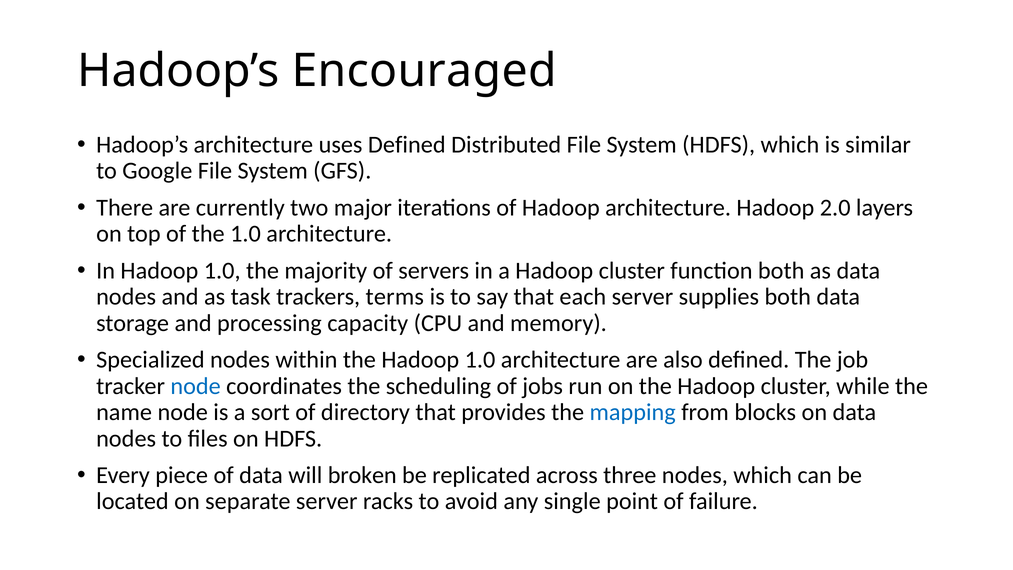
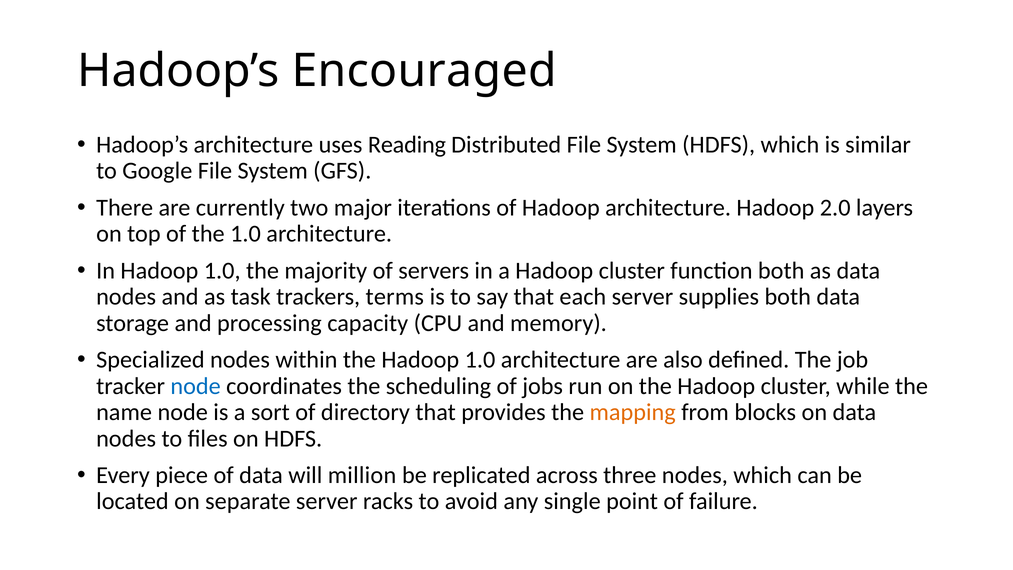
uses Defined: Defined -> Reading
mapping colour: blue -> orange
broken: broken -> million
